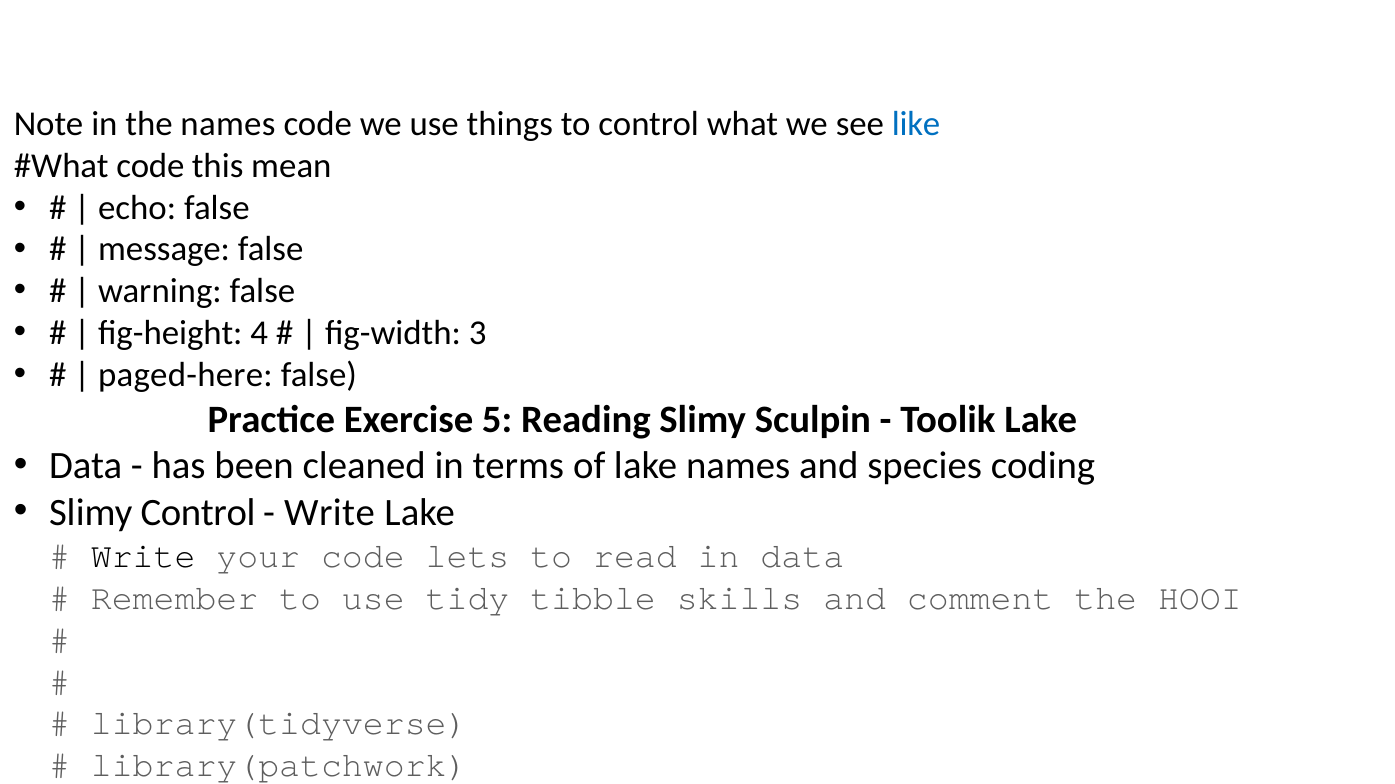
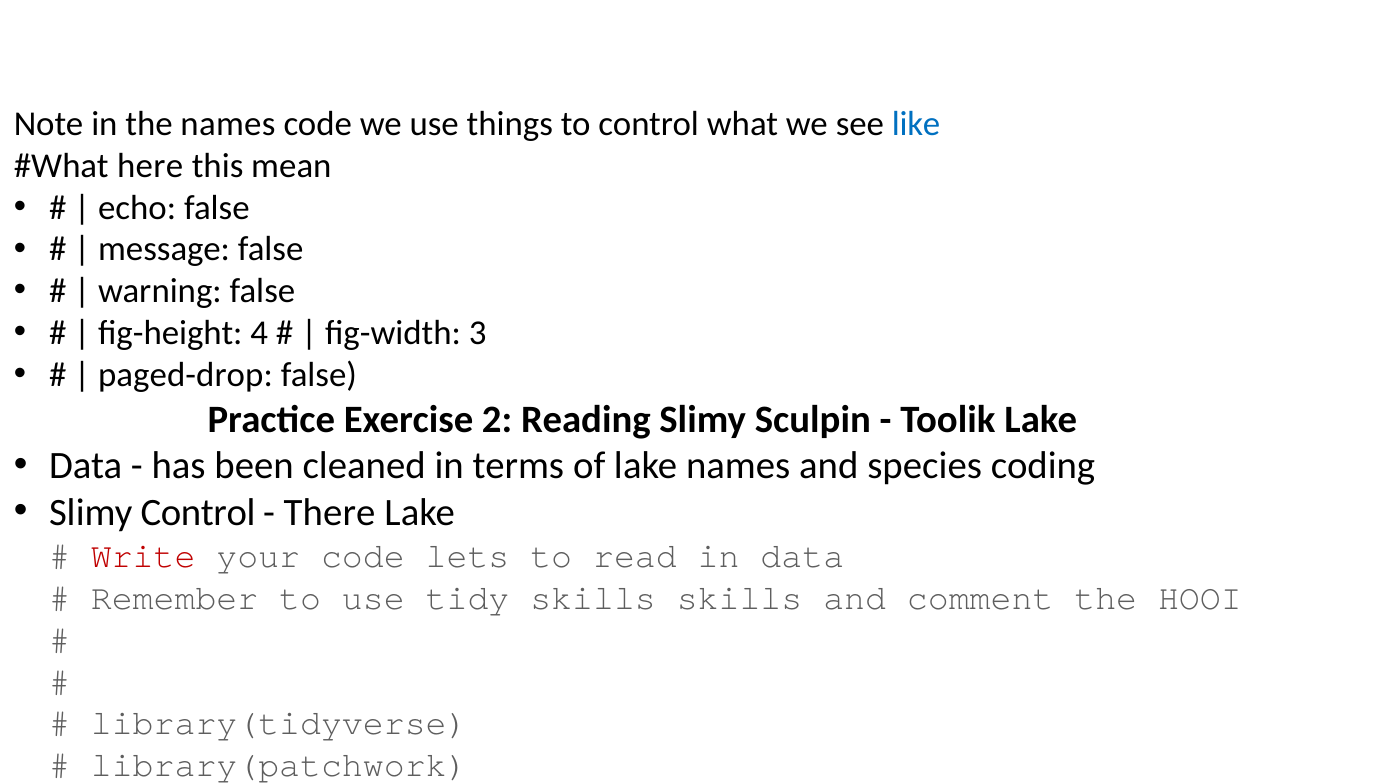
code at (150, 166): code -> here
paged-here: paged-here -> paged-drop
5 at (497, 420): 5 -> 2
Write at (329, 513): Write -> There
Write at (143, 557) colour: black -> red
tidy tibble: tibble -> skills
